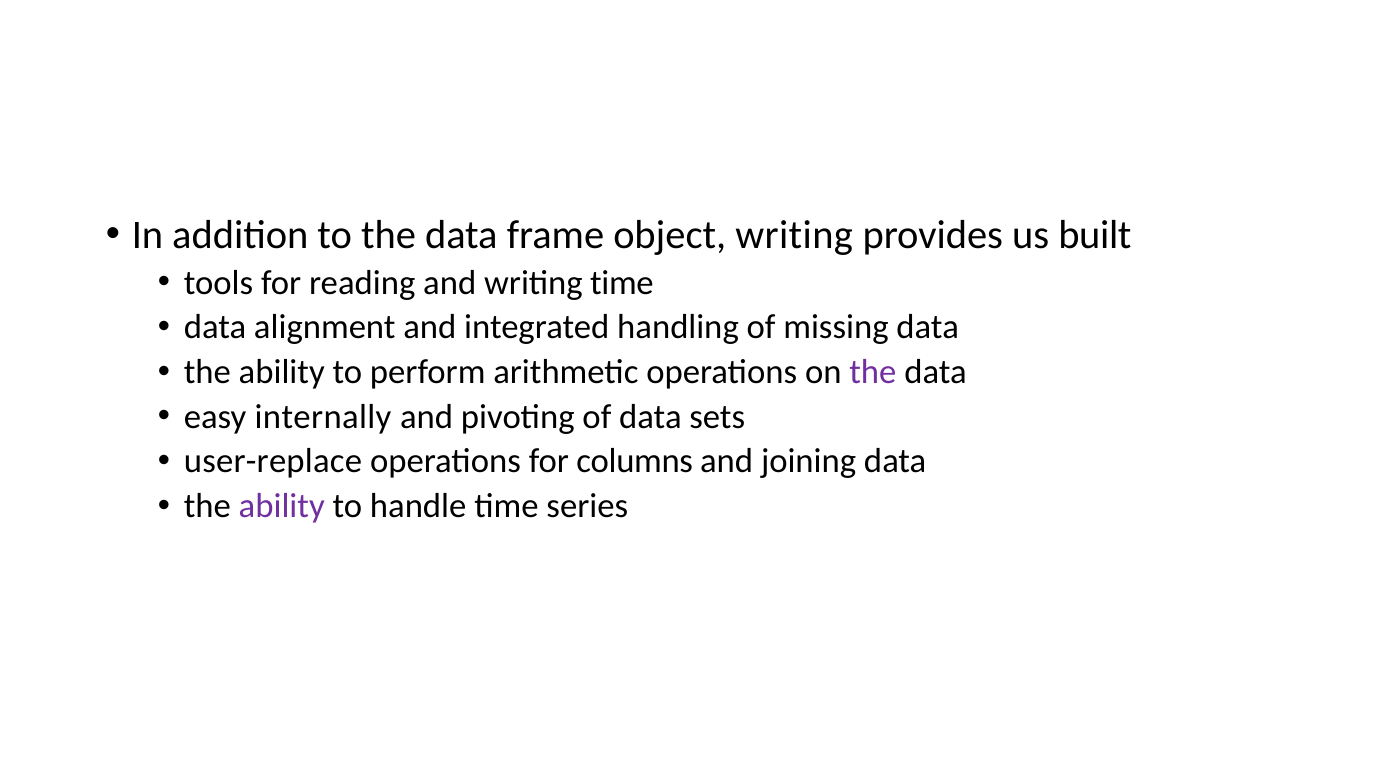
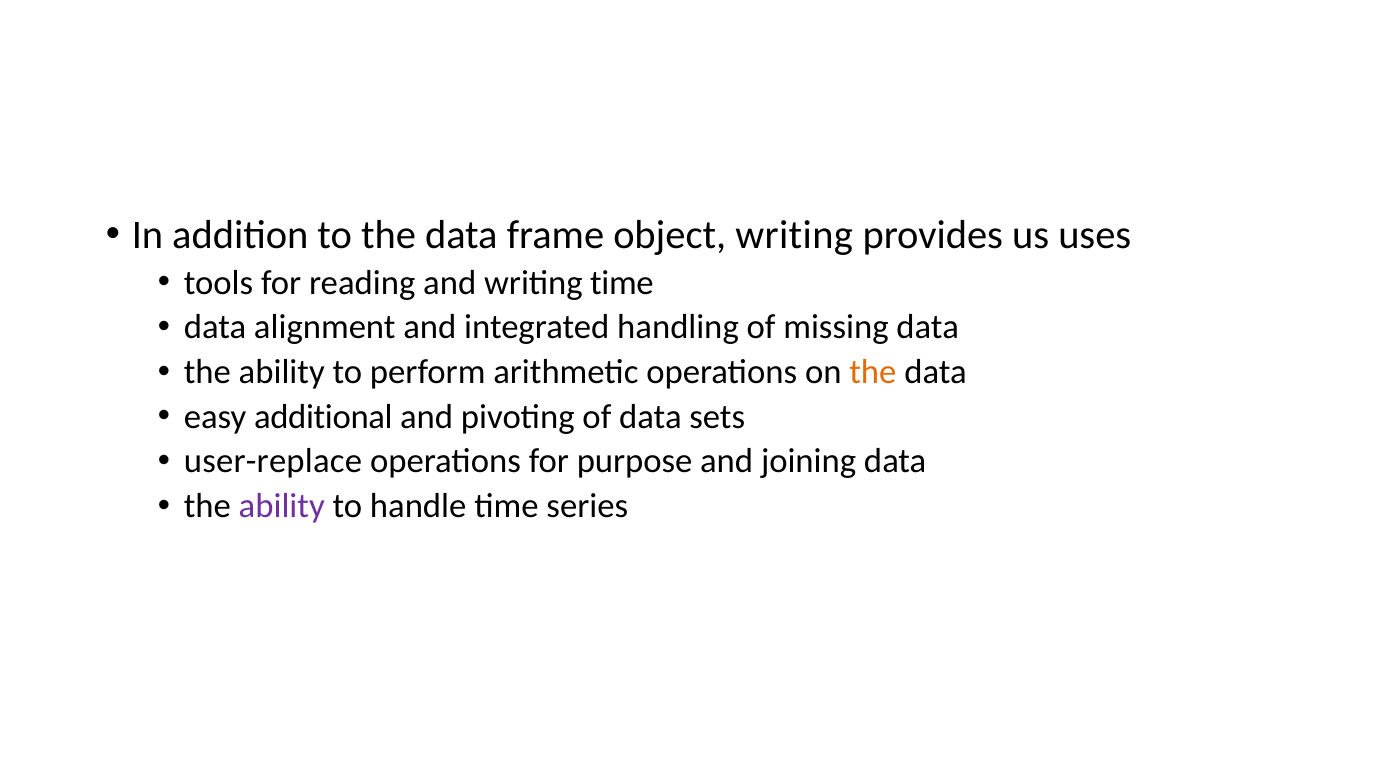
built: built -> uses
the at (873, 372) colour: purple -> orange
internally: internally -> additional
columns: columns -> purpose
